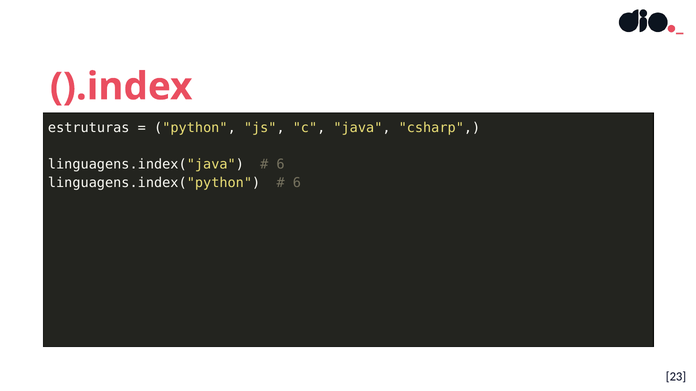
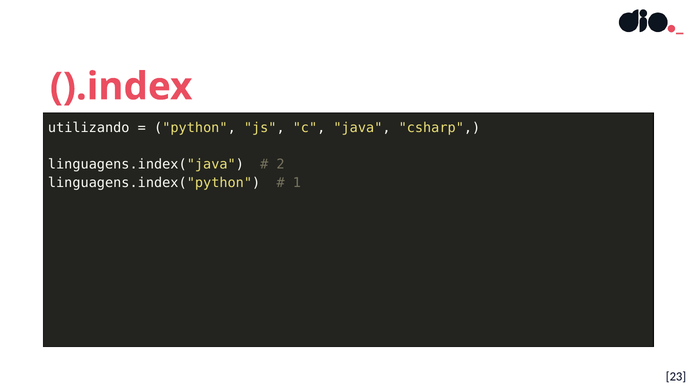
estruturas: estruturas -> utilizando
6 at (281, 165): 6 -> 2
6 at (297, 183): 6 -> 1
